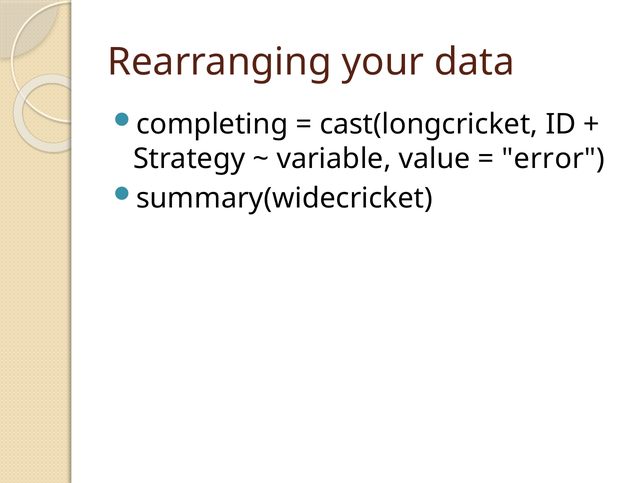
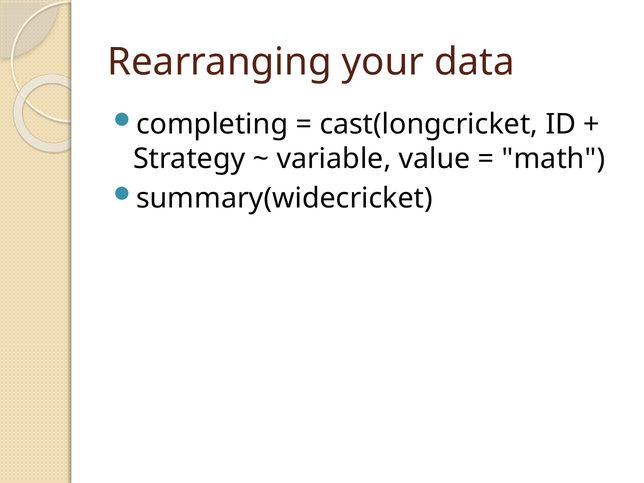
error: error -> math
